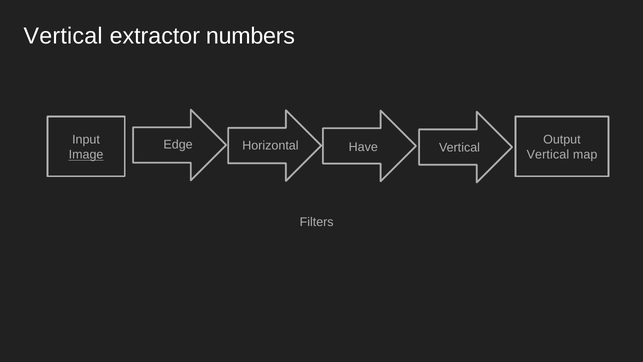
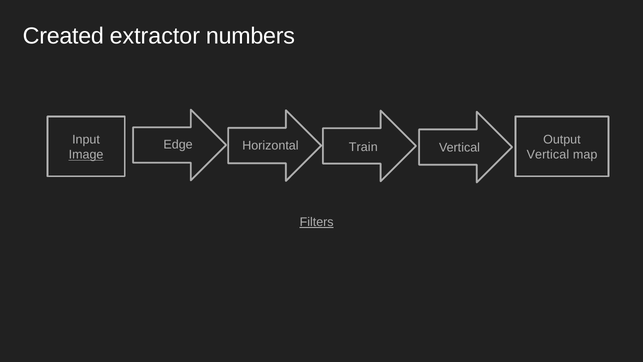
Vertical at (63, 36): Vertical -> Created
Have: Have -> Train
Filters underline: none -> present
